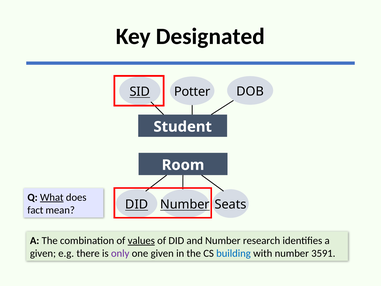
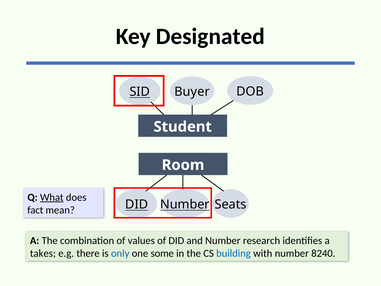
Potter: Potter -> Buyer
values underline: present -> none
given at (43, 253): given -> takes
only colour: purple -> blue
one given: given -> some
3591: 3591 -> 8240
